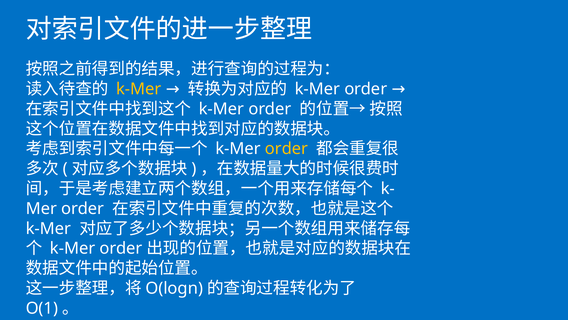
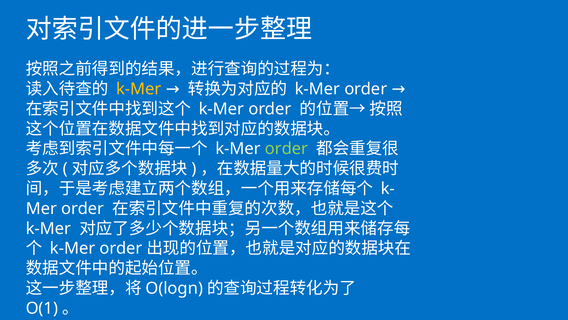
order at (286, 149) colour: yellow -> light green
